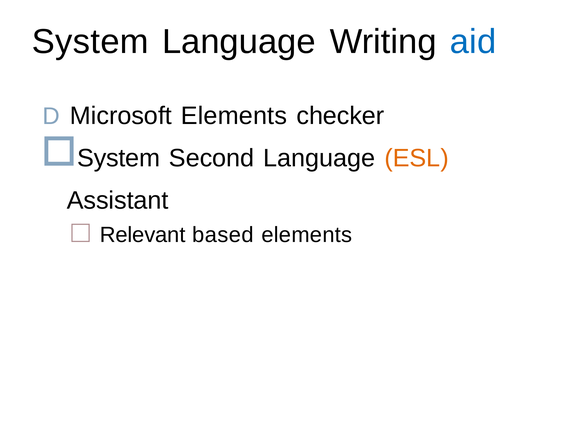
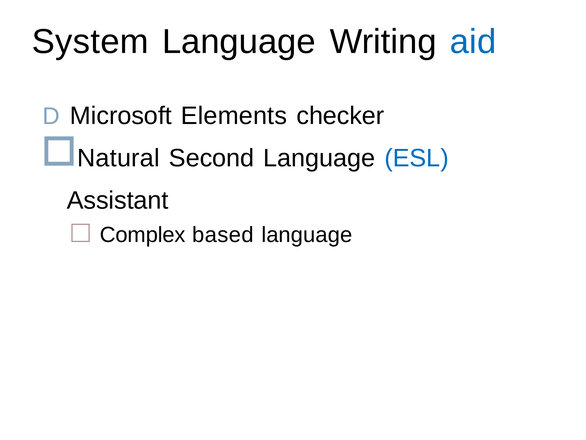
System at (119, 158): System -> Natural
ESL colour: orange -> blue
Relevant: Relevant -> Complex
based elements: elements -> language
